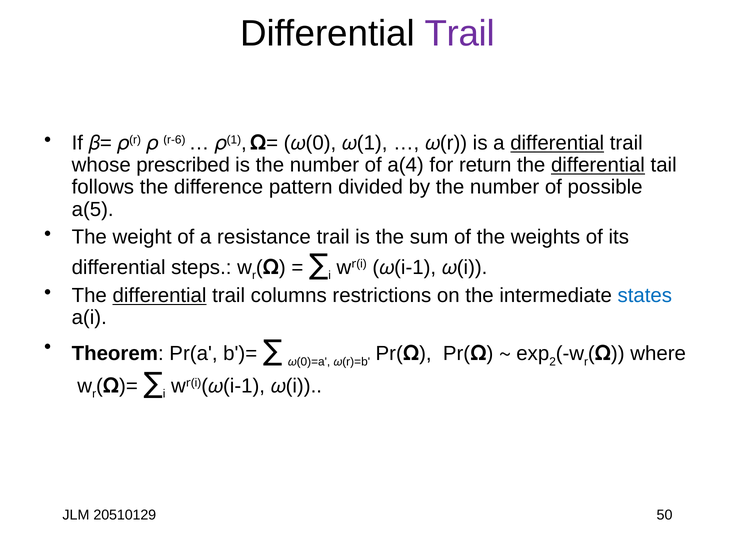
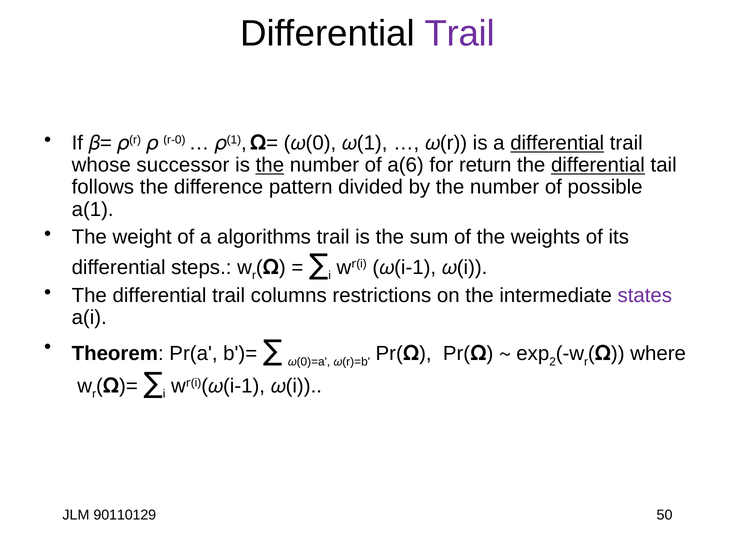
r-6: r-6 -> r-0
prescribed: prescribed -> successor
the at (270, 165) underline: none -> present
a(4: a(4 -> a(6
a(5: a(5 -> a(1
resistance: resistance -> algorithms
differential at (160, 296) underline: present -> none
states colour: blue -> purple
20510129: 20510129 -> 90110129
